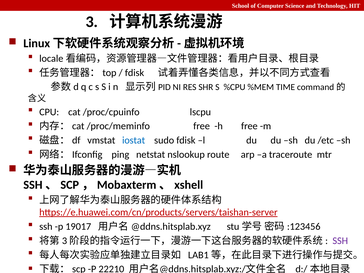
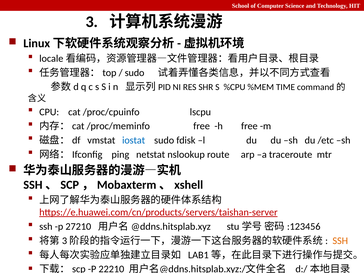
fdisk at (135, 73): fdisk -> sudo
19017: 19017 -> 27210
SSH at (340, 241) colour: purple -> orange
